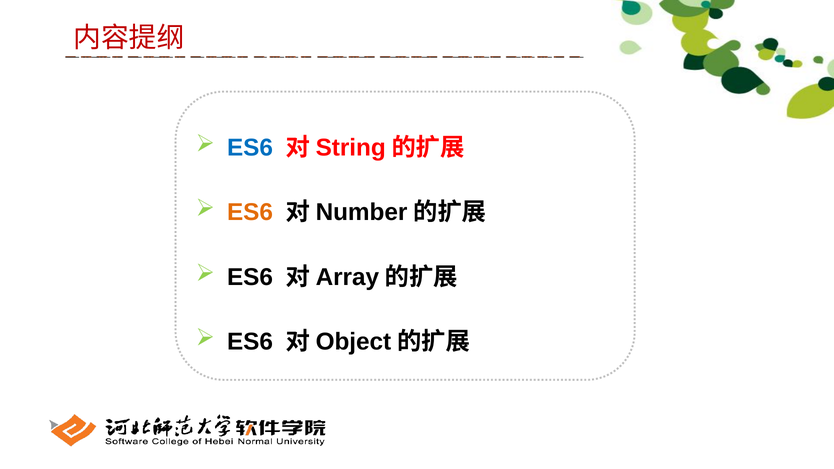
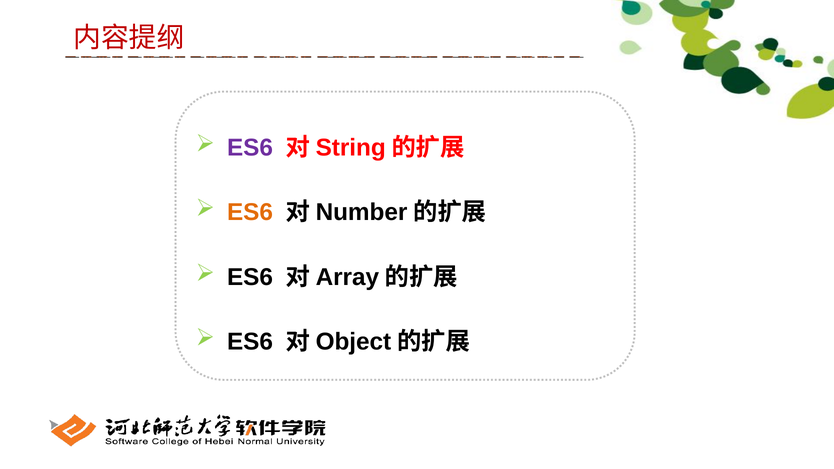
ES6 at (250, 148) colour: blue -> purple
